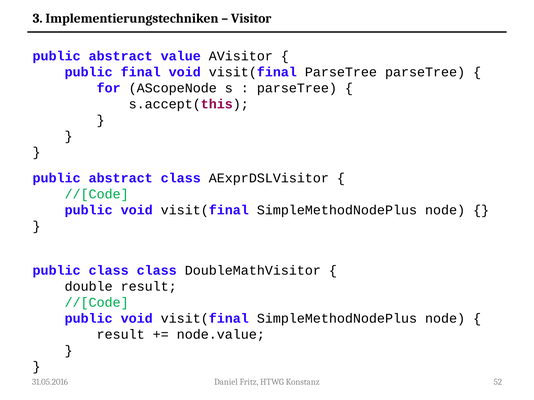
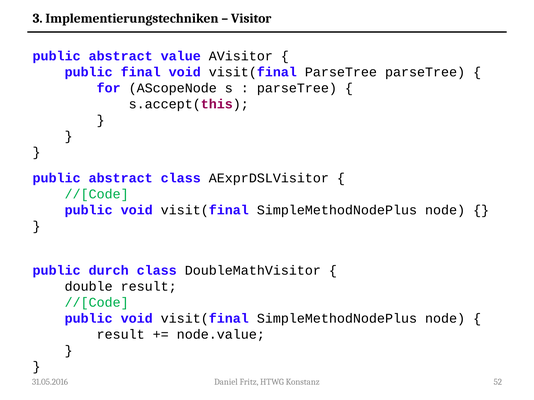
public class: class -> durch
